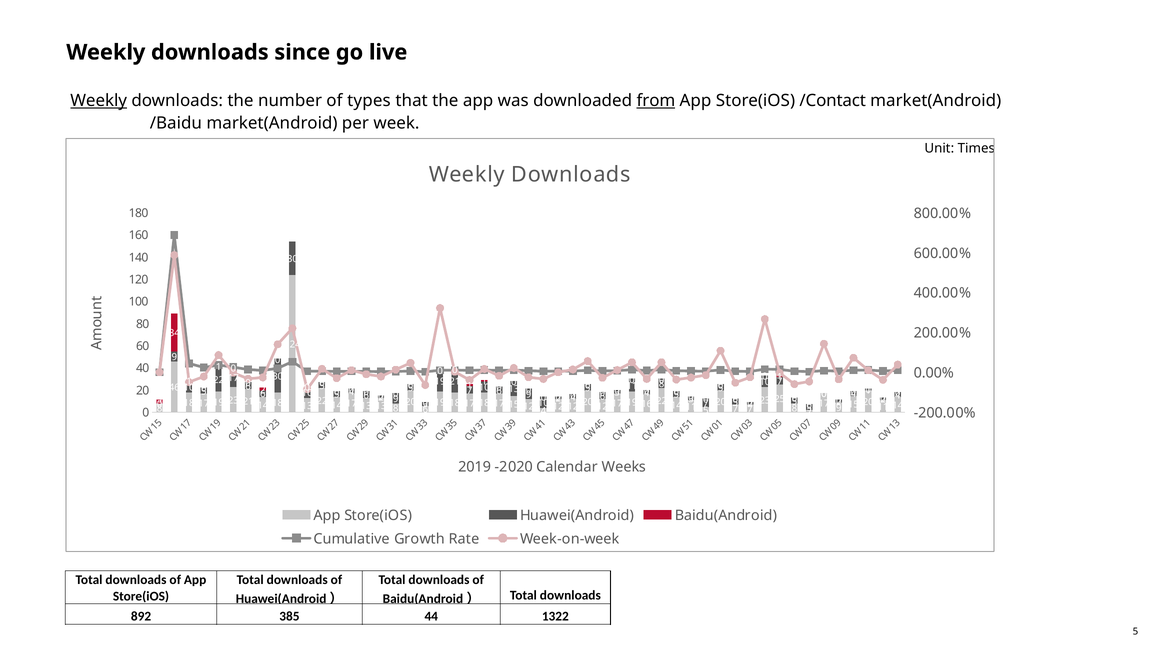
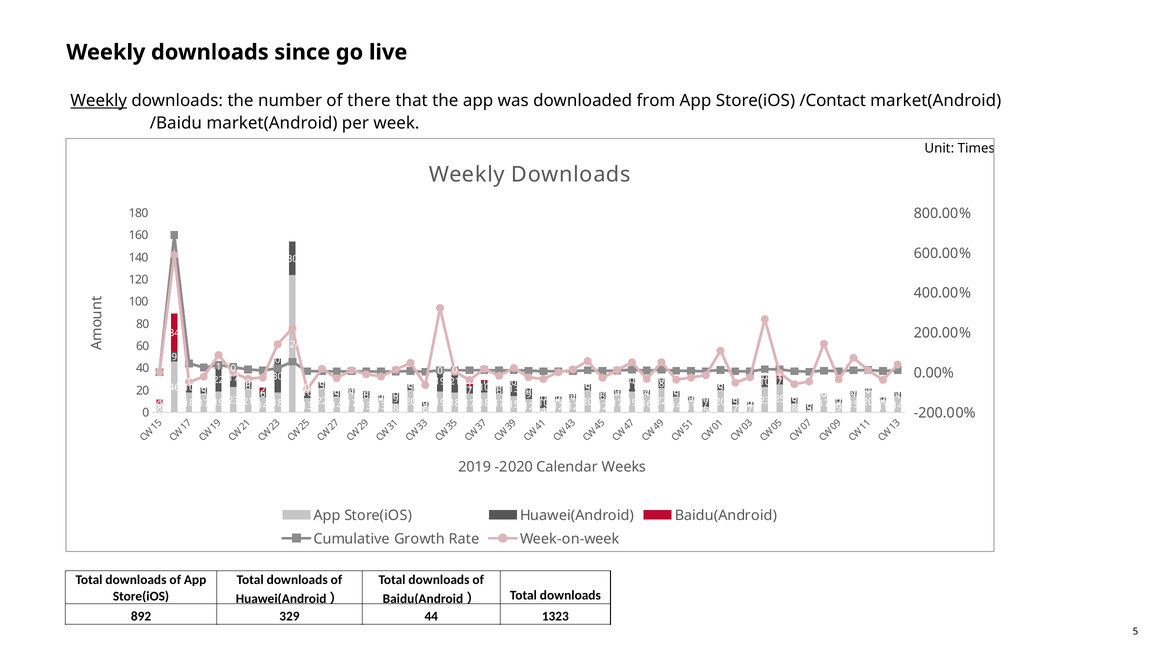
types: types -> there
from underline: present -> none
385: 385 -> 329
1322: 1322 -> 1323
